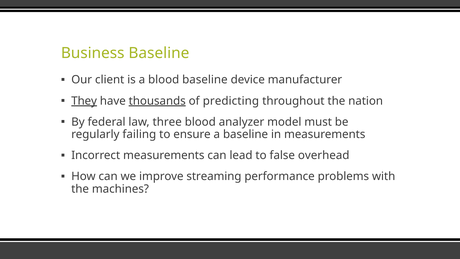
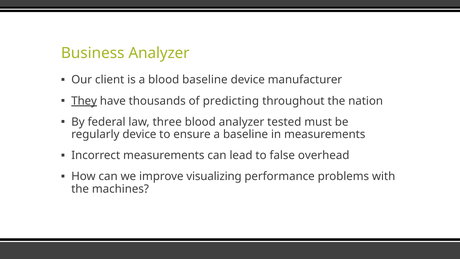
Business Baseline: Baseline -> Analyzer
thousands underline: present -> none
model: model -> tested
regularly failing: failing -> device
streaming: streaming -> visualizing
